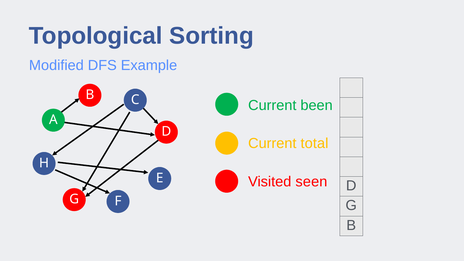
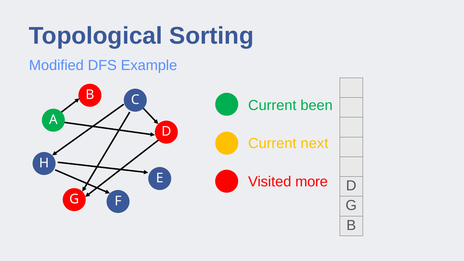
total: total -> next
seen: seen -> more
